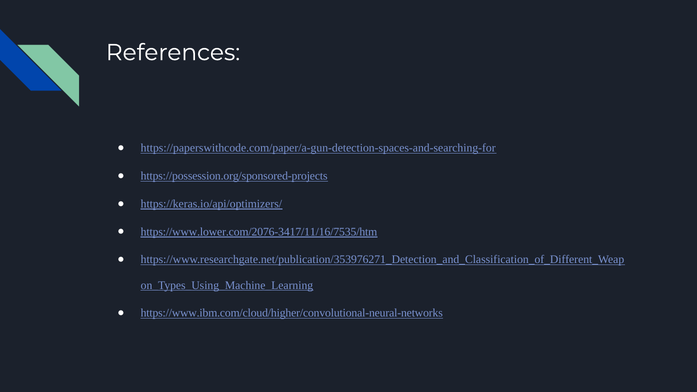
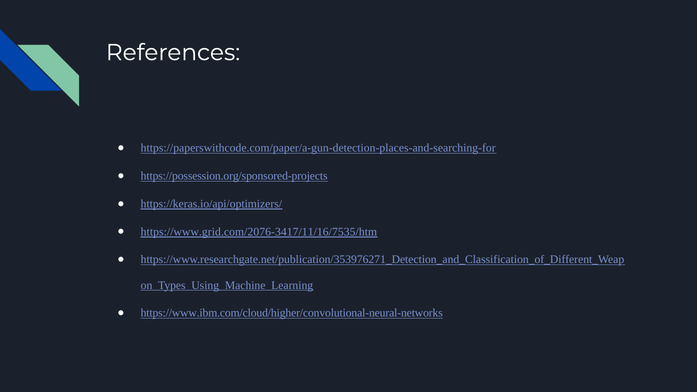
https://paperswithcode.com/paper/a-gun-detection-spaces-and-searching-for: https://paperswithcode.com/paper/a-gun-detection-spaces-and-searching-for -> https://paperswithcode.com/paper/a-gun-detection-places-and-searching-for
https://www.lower.com/2076-3417/11/16/7535/htm: https://www.lower.com/2076-3417/11/16/7535/htm -> https://www.grid.com/2076-3417/11/16/7535/htm
